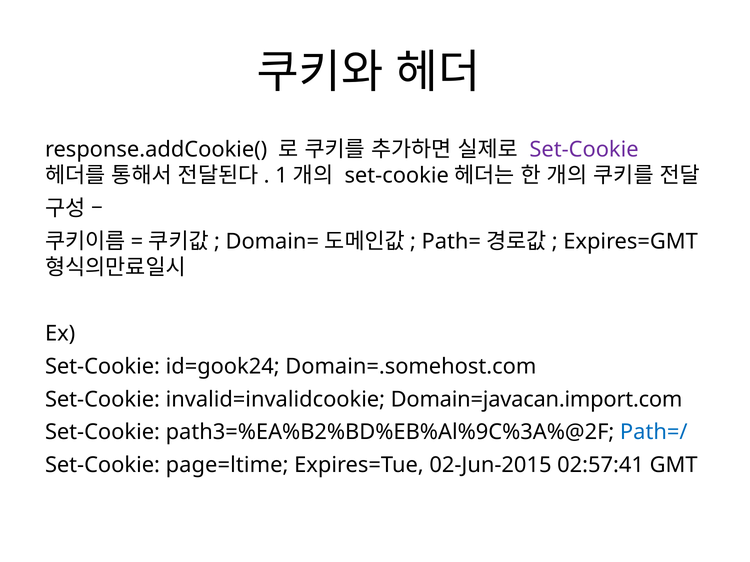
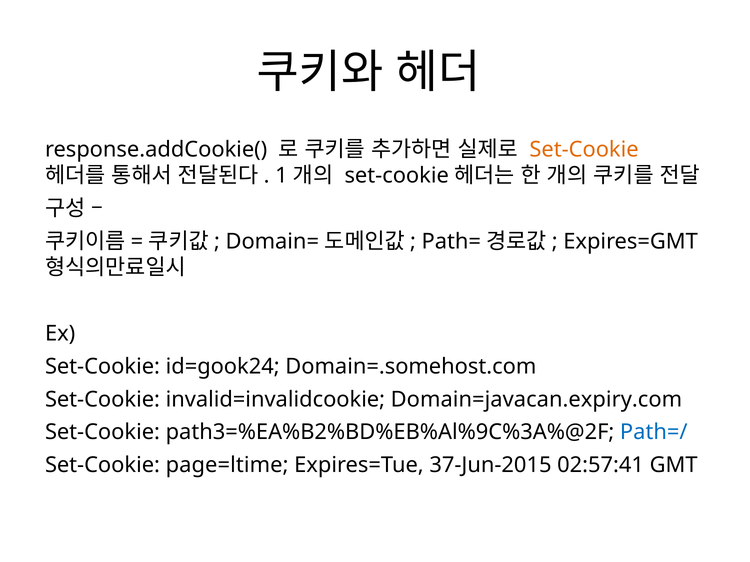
Set-Cookie at (584, 150) colour: purple -> orange
Domain=javacan.import.com: Domain=javacan.import.com -> Domain=javacan.expiry.com
02-Jun-2015: 02-Jun-2015 -> 37-Jun-2015
